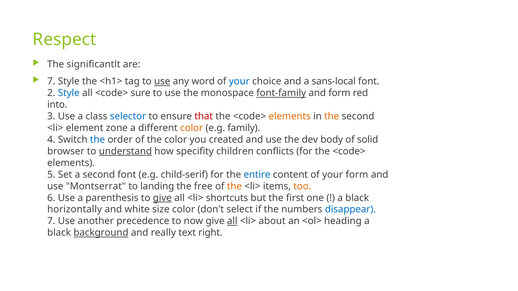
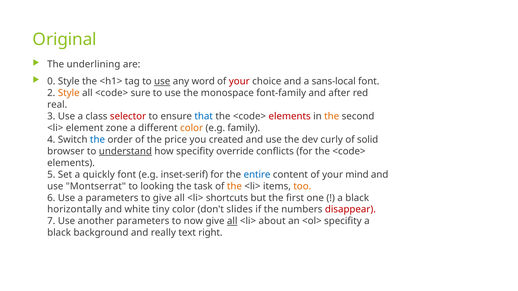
Respect: Respect -> Original
significantlt: significantlt -> underlining
7 at (51, 82): 7 -> 0
your at (239, 82) colour: blue -> red
Style at (69, 93) colour: blue -> orange
font-family underline: present -> none
and form: form -> after
into: into -> real
selector colour: blue -> red
that colour: red -> blue
elements at (290, 116) colour: orange -> red
the color: color -> price
body: body -> curly
children: children -> override
a second: second -> quickly
child-serif: child-serif -> inset-serif
your form: form -> mind
landing: landing -> looking
free: free -> task
a parenthesis: parenthesis -> parameters
give at (162, 198) underline: present -> none
size: size -> tiny
select: select -> slides
disappear colour: blue -> red
another precedence: precedence -> parameters
<ol> heading: heading -> specifity
background underline: present -> none
